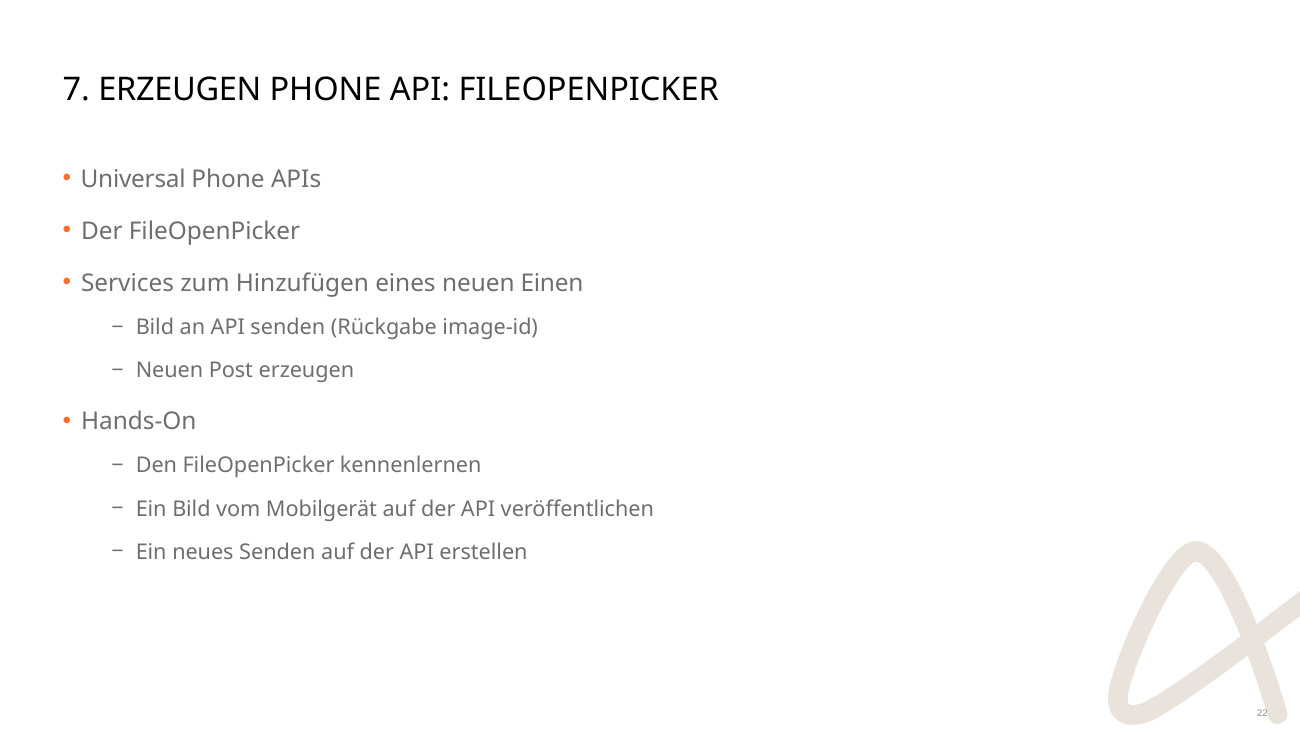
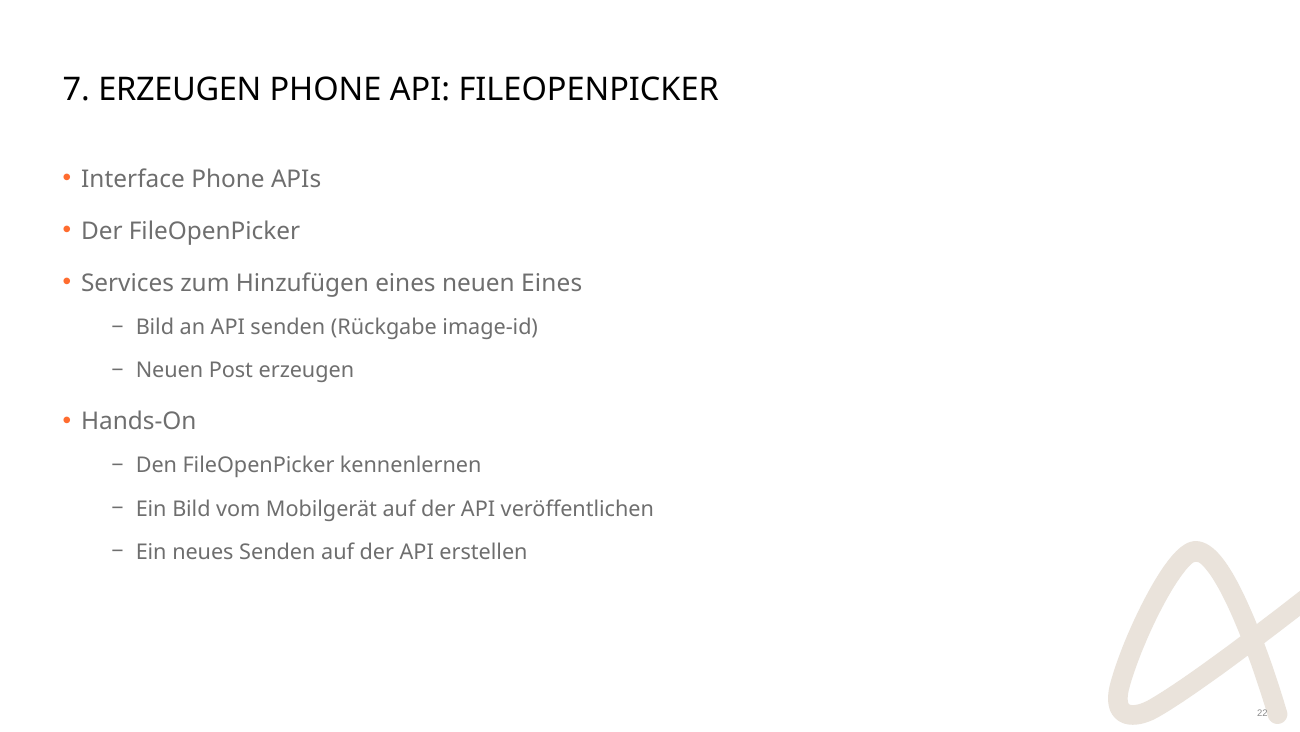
Universal: Universal -> Interface
neuen Einen: Einen -> Eines
